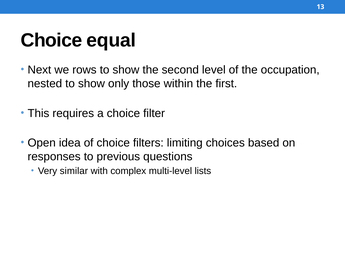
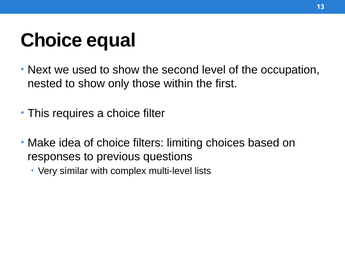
rows: rows -> used
Open: Open -> Make
